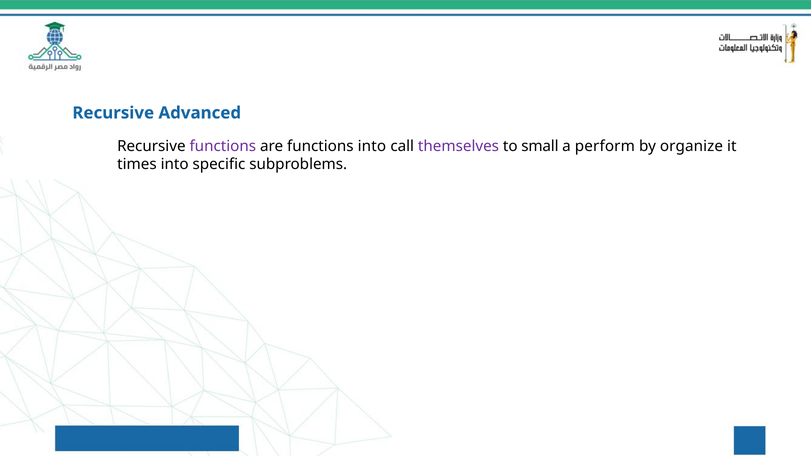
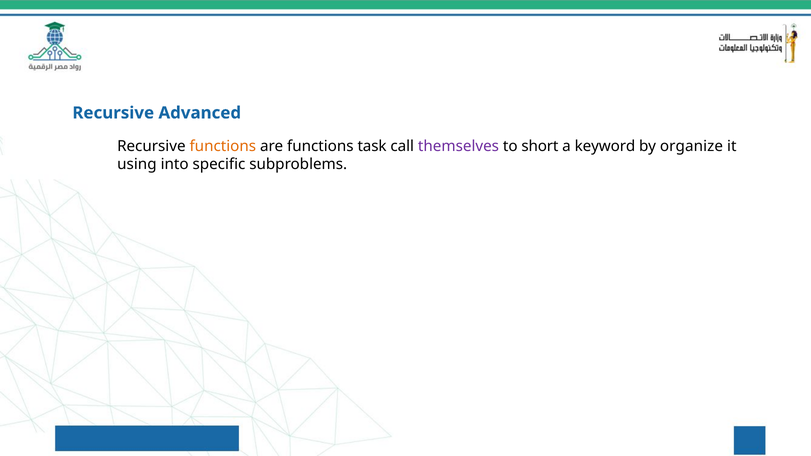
functions at (223, 146) colour: purple -> orange
functions into: into -> task
small: small -> short
perform: perform -> keyword
times: times -> using
